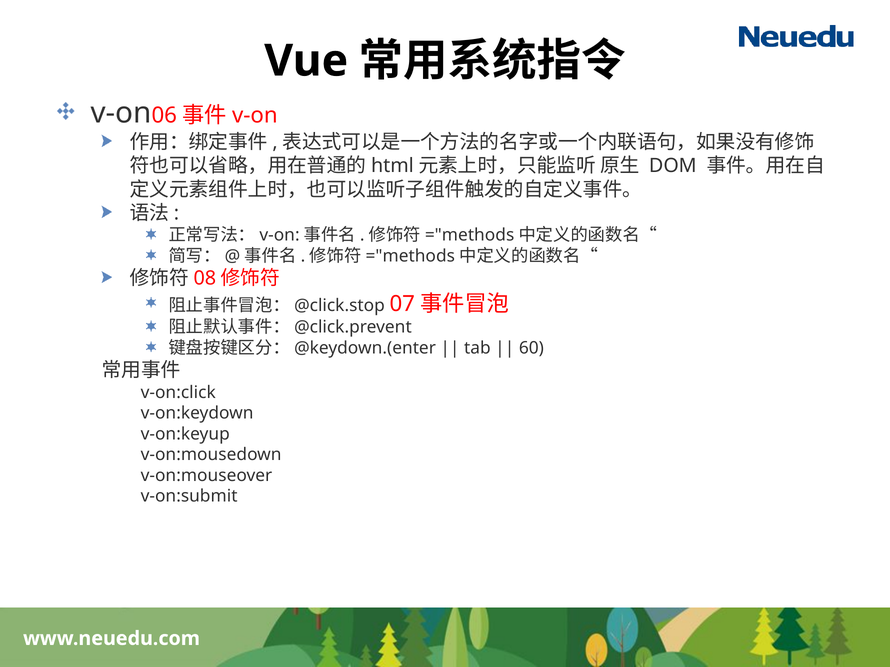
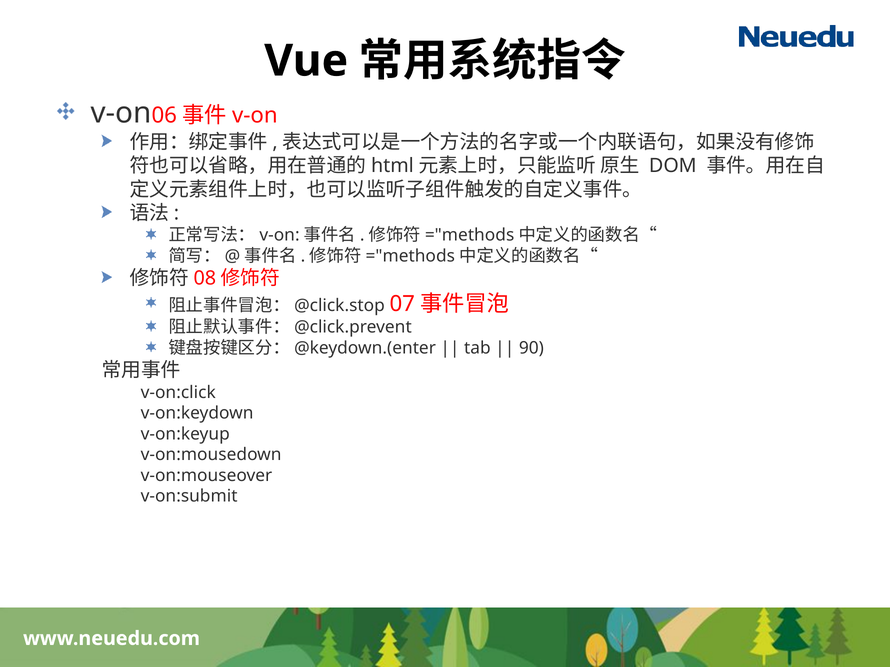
60: 60 -> 90
